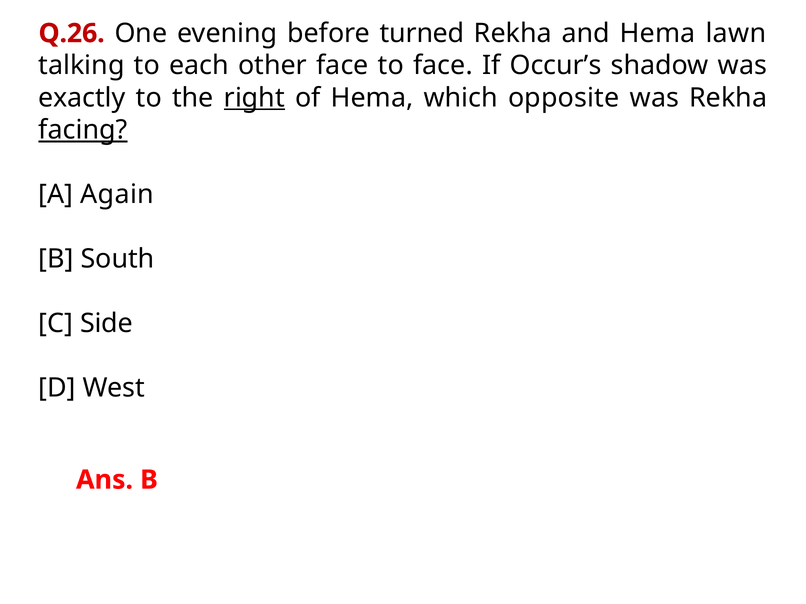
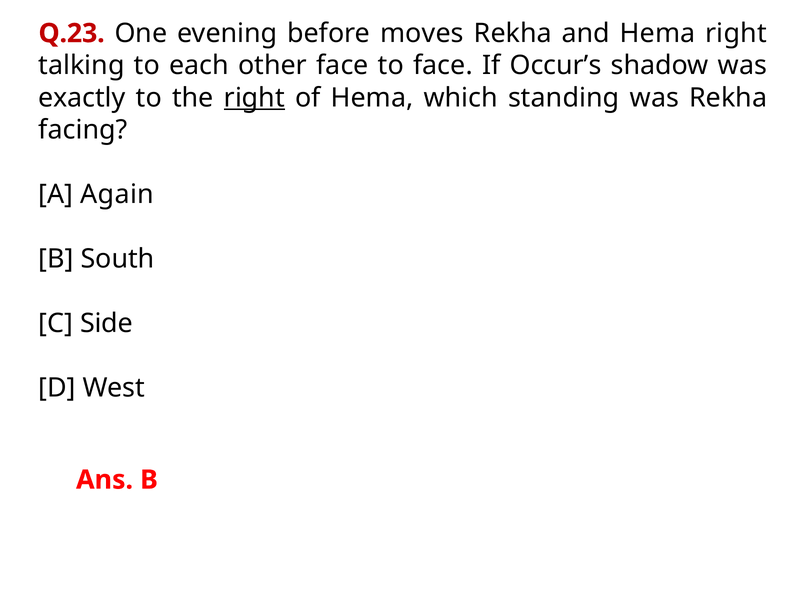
Q.26: Q.26 -> Q.23
turned: turned -> moves
Hema lawn: lawn -> right
opposite: opposite -> standing
facing underline: present -> none
